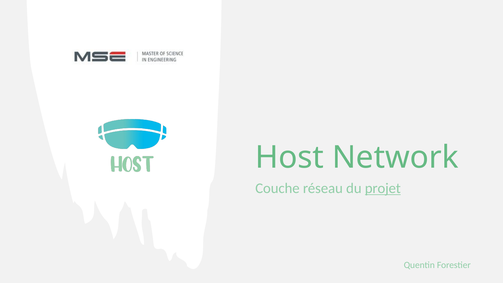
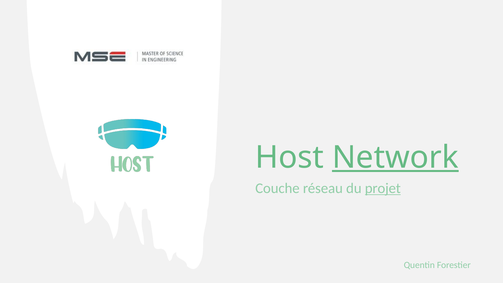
Network underline: none -> present
